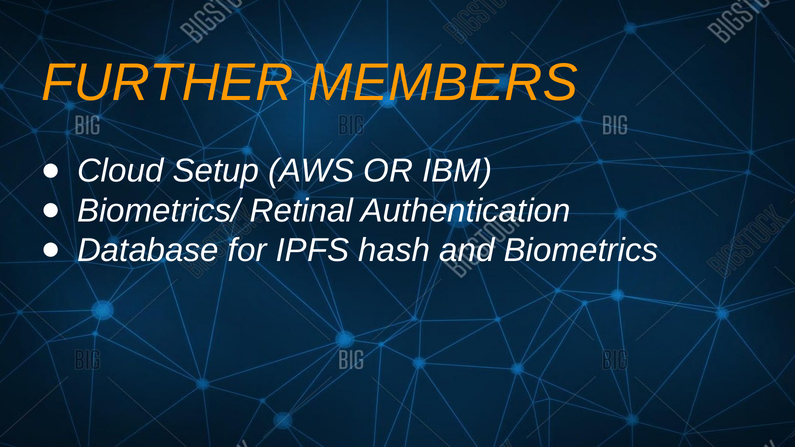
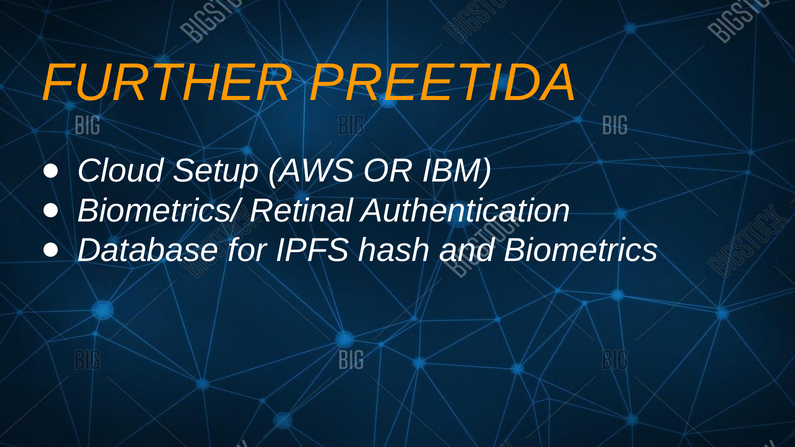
MEMBERS: MEMBERS -> PREETIDA
